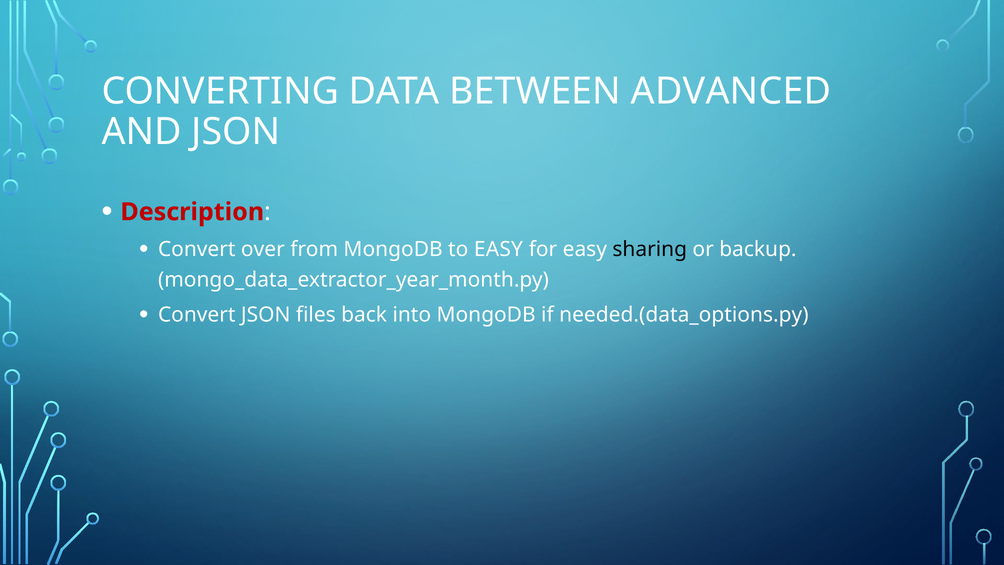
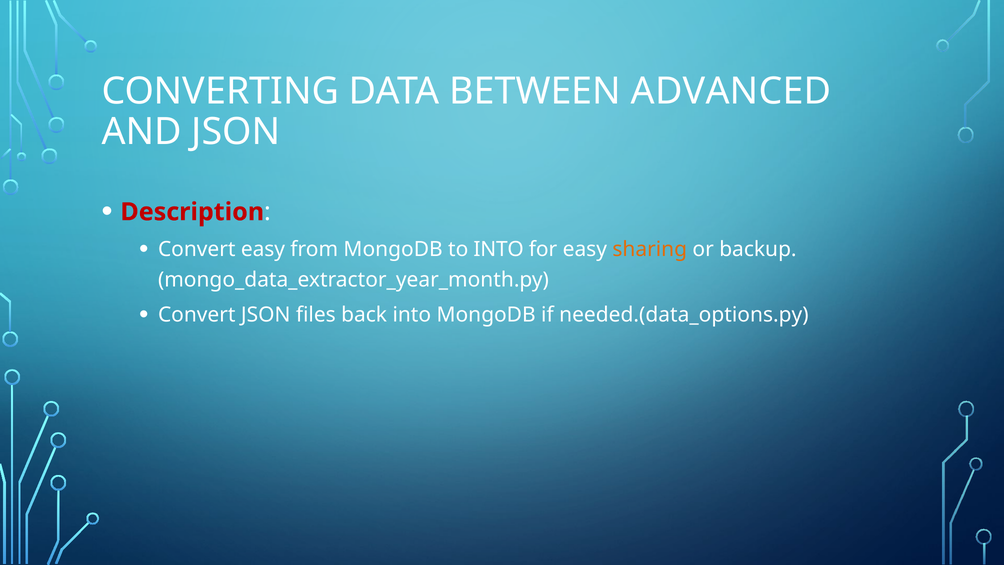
Convert over: over -> easy
to EASY: EASY -> INTO
sharing colour: black -> orange
